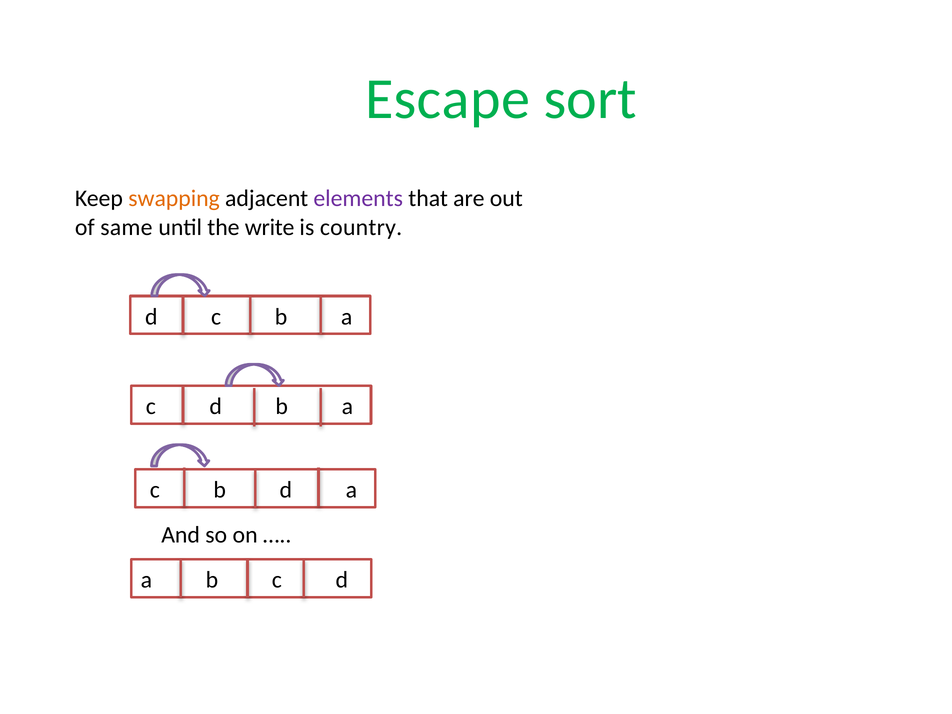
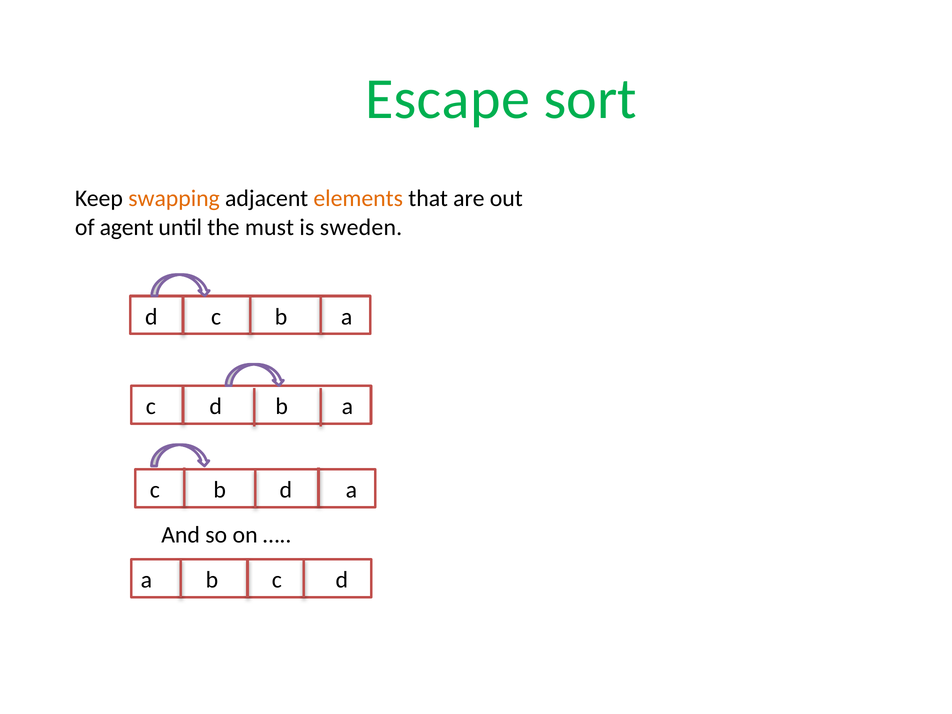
elements colour: purple -> orange
same: same -> agent
write: write -> must
country: country -> sweden
